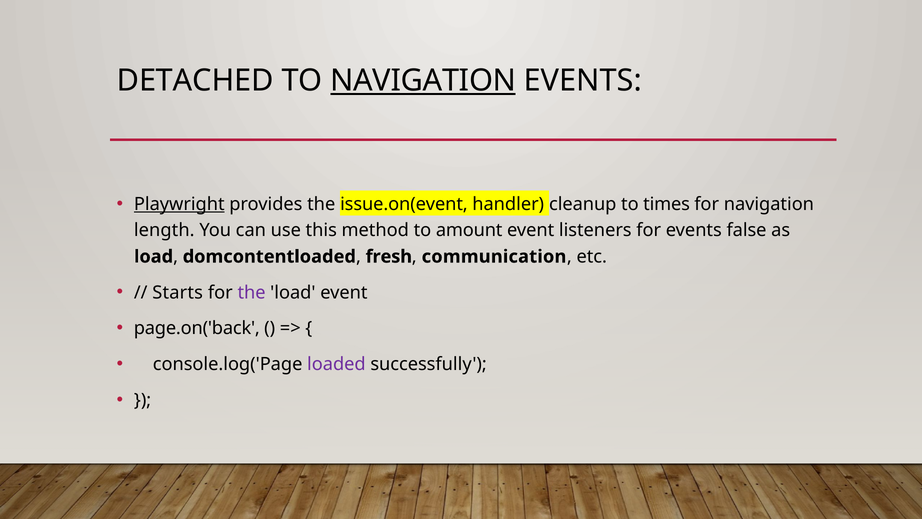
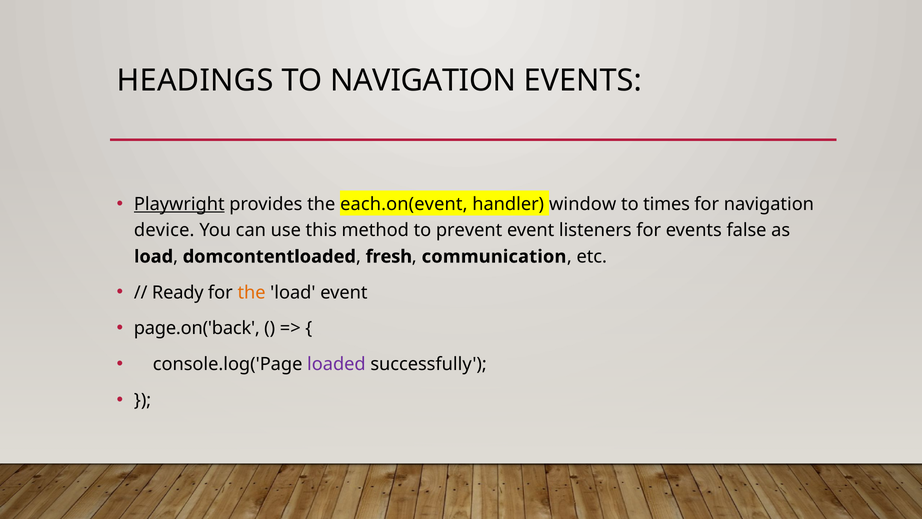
DETACHED: DETACHED -> HEADINGS
NAVIGATION at (423, 81) underline: present -> none
issue.on(event: issue.on(event -> each.on(event
cleanup: cleanup -> window
length: length -> device
amount: amount -> prevent
Starts: Starts -> Ready
the at (252, 292) colour: purple -> orange
